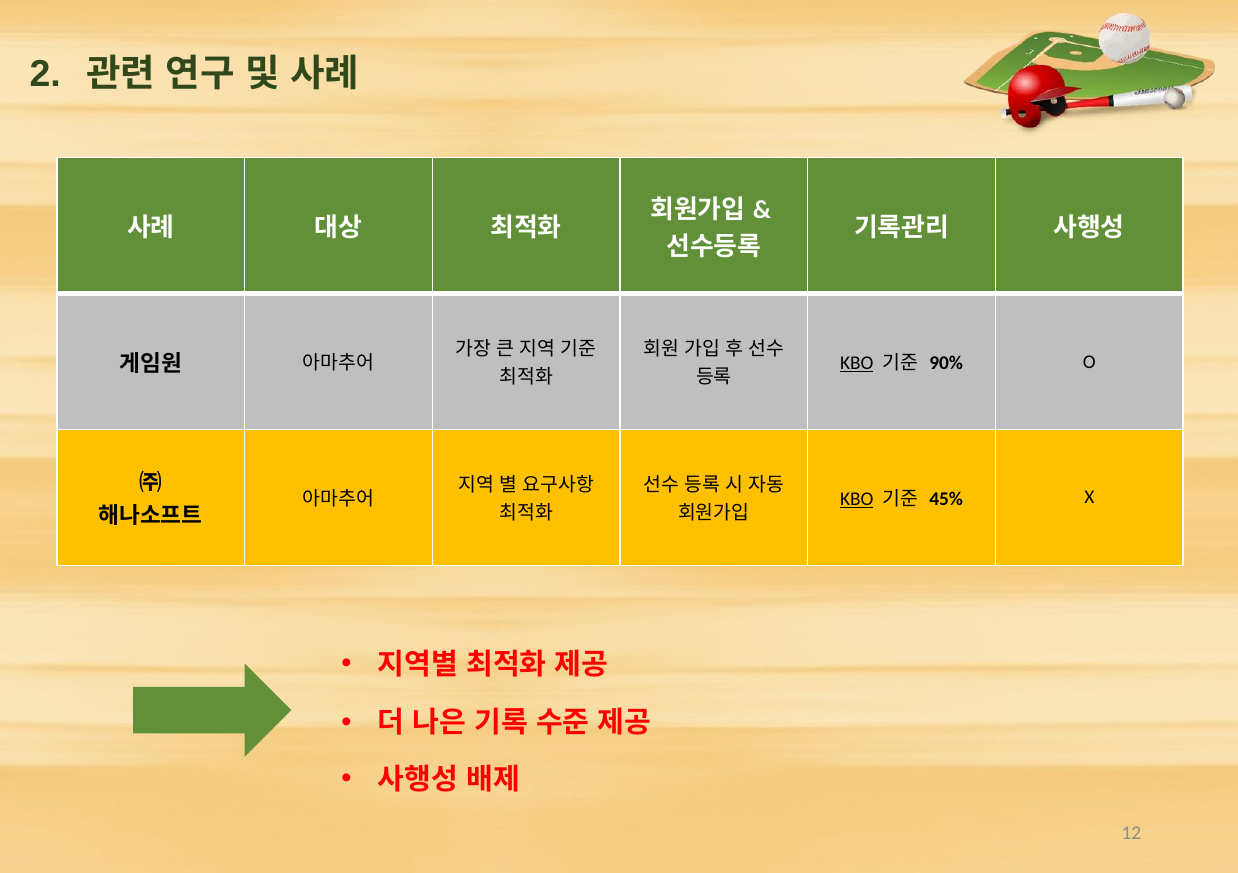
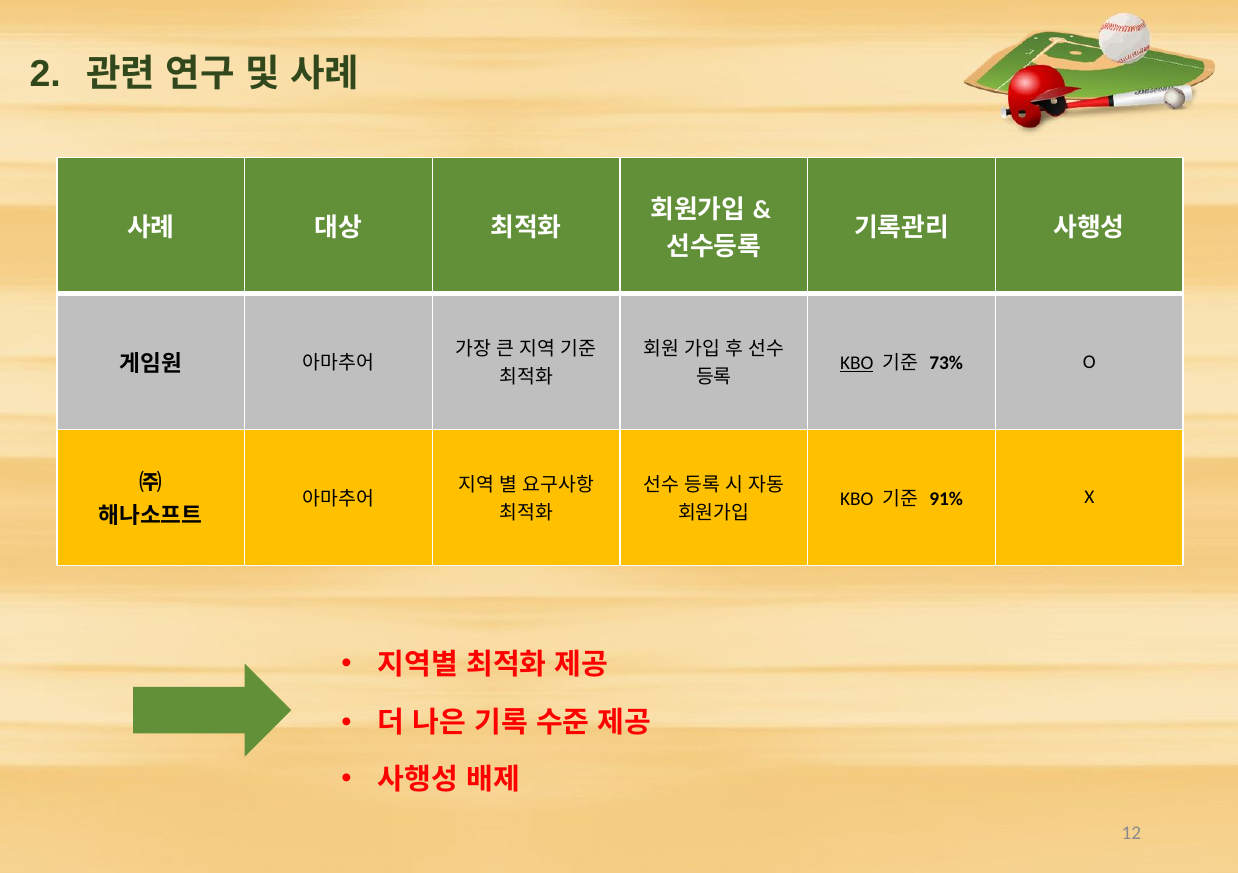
90%: 90% -> 73%
KBO at (857, 500) underline: present -> none
45%: 45% -> 91%
